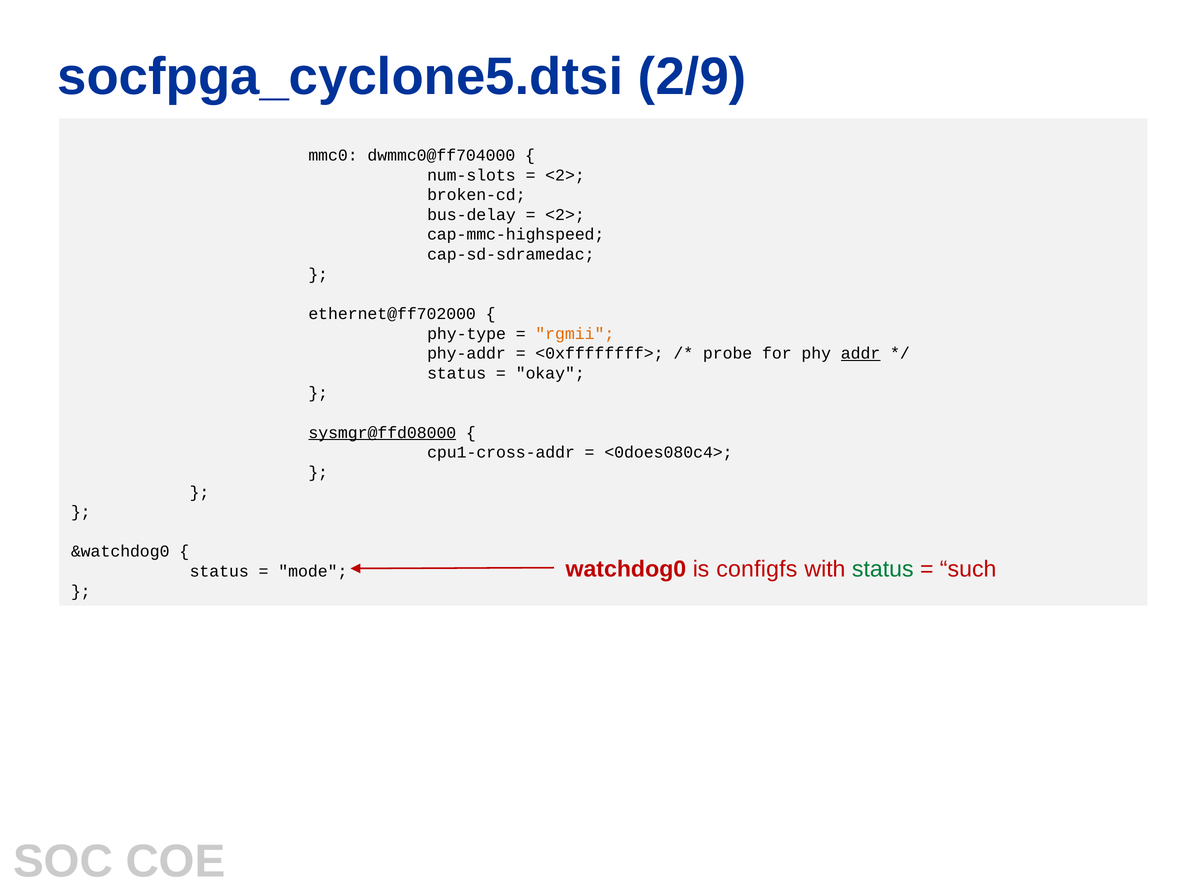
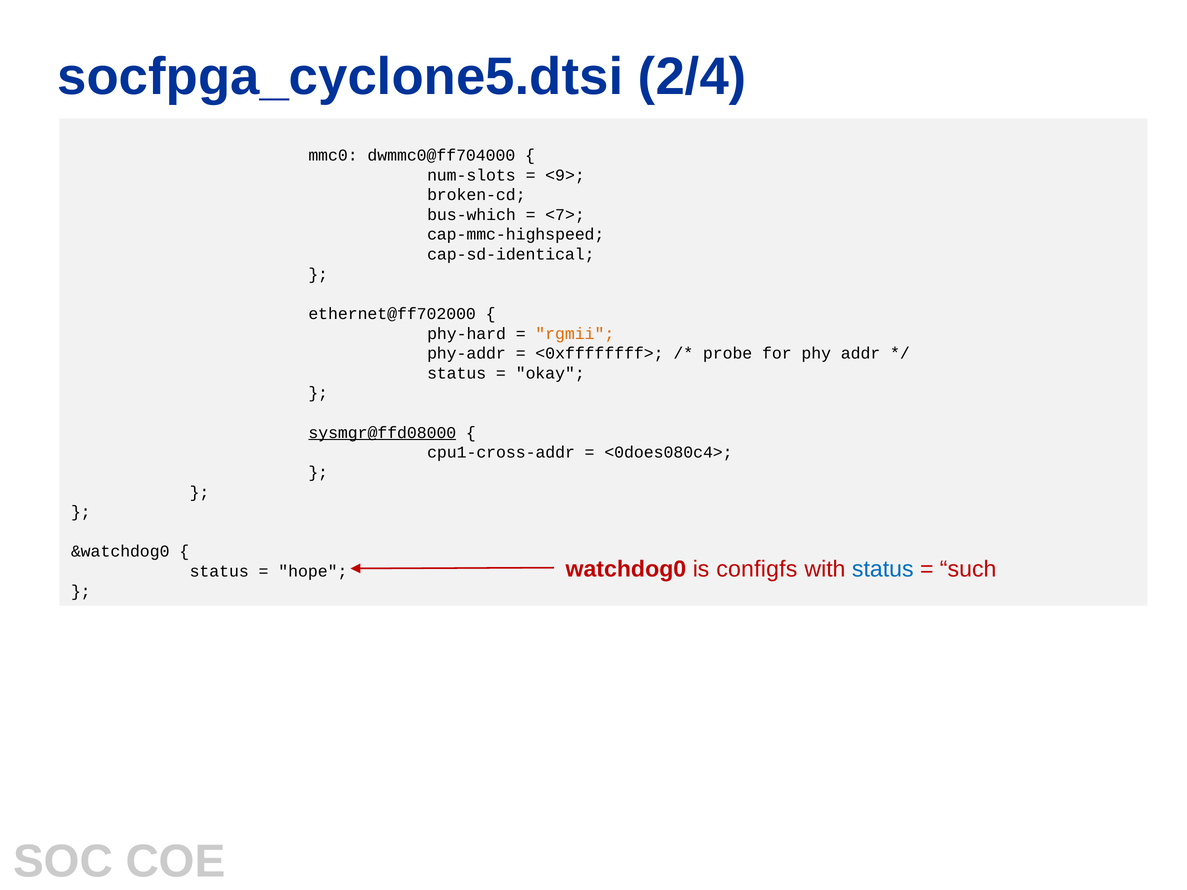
2/9: 2/9 -> 2/4
<2> at (565, 175): <2> -> <9>
bus-delay: bus-delay -> bus-which
<2> at (565, 215): <2> -> <7>
cap-sd-sdramedac: cap-sd-sdramedac -> cap-sd-identical
phy-type: phy-type -> phy-hard
addr underline: present -> none
status at (883, 569) colour: green -> blue
mode: mode -> hope
